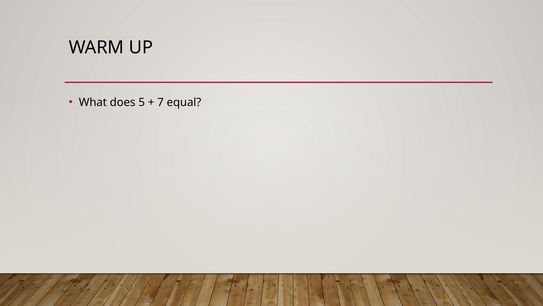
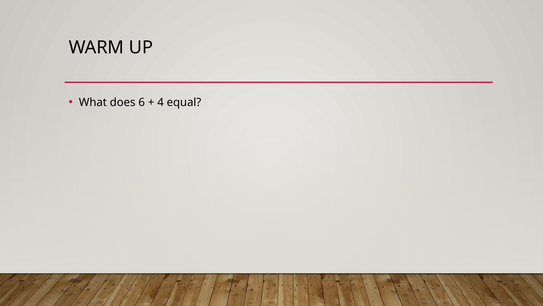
5: 5 -> 6
7: 7 -> 4
